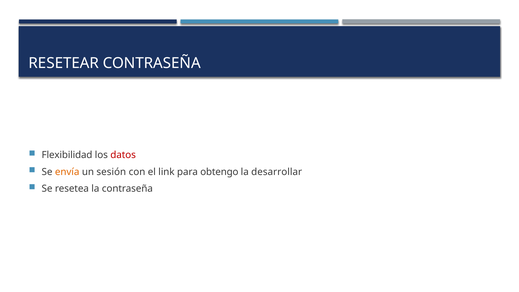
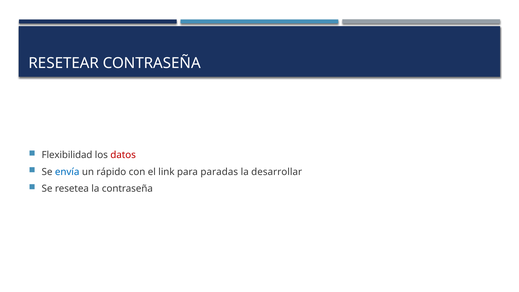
envía colour: orange -> blue
sesión: sesión -> rápido
obtengo: obtengo -> paradas
